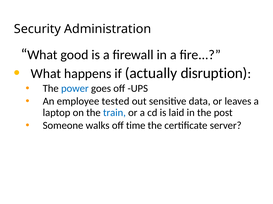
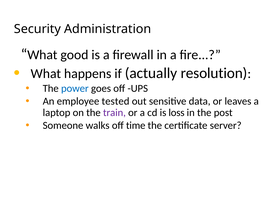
disruption: disruption -> resolution
train colour: blue -> purple
laid: laid -> loss
